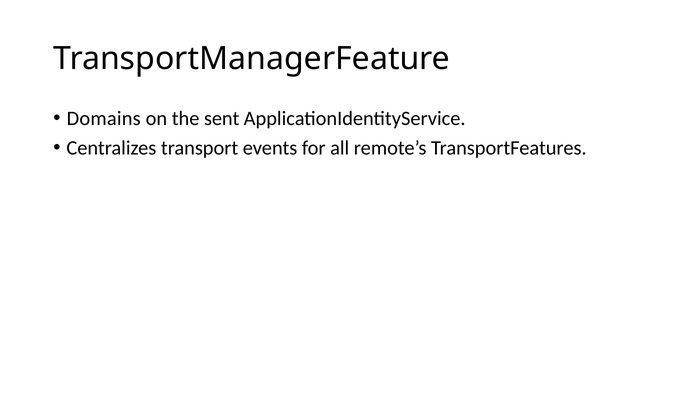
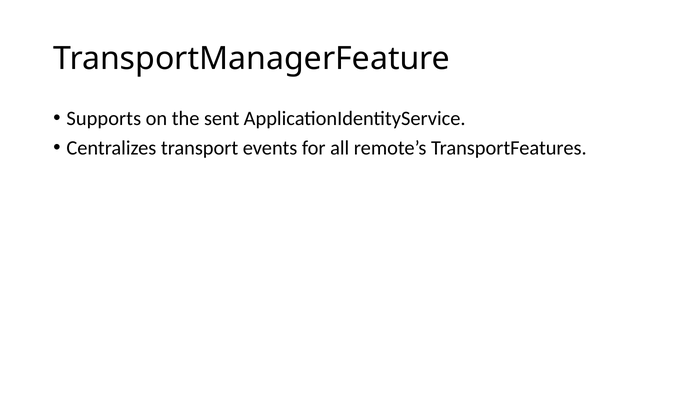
Domains: Domains -> Supports
